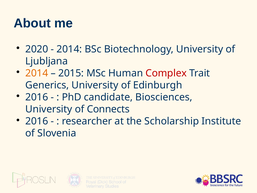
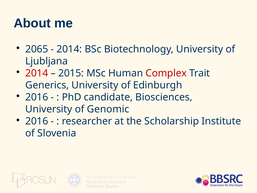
2020: 2020 -> 2065
2014 at (37, 73) colour: orange -> red
Connects: Connects -> Genomic
